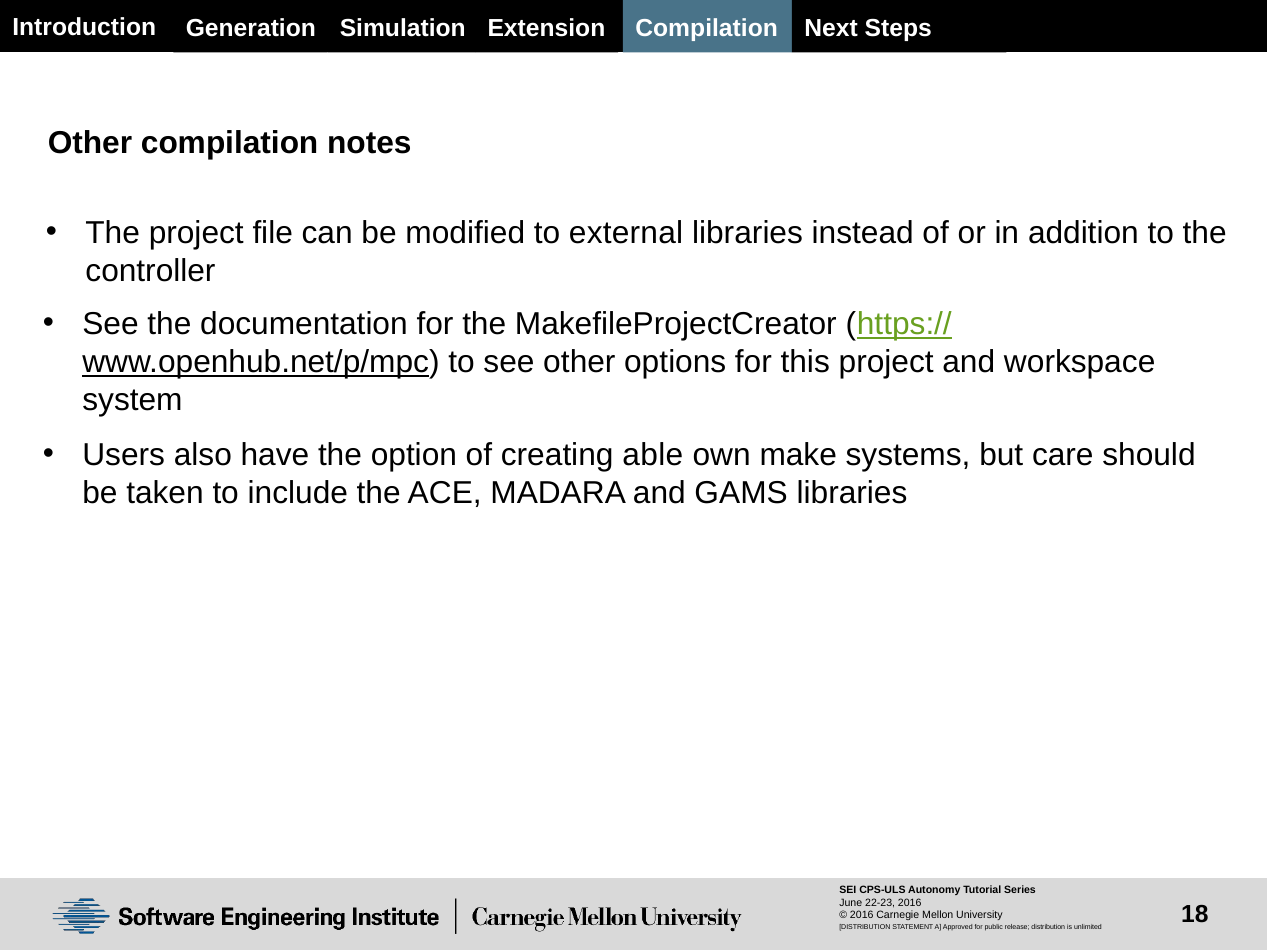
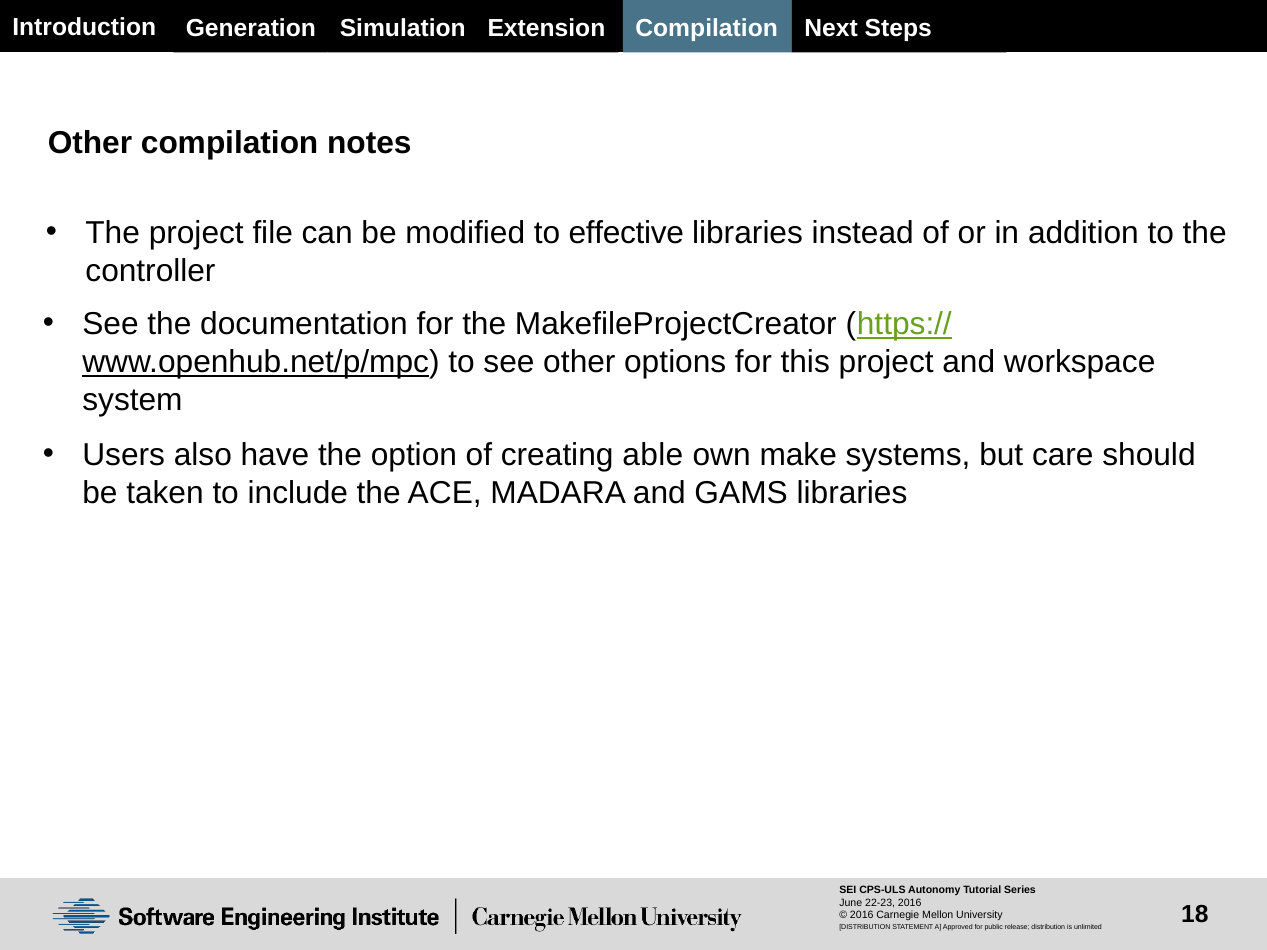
external: external -> effective
